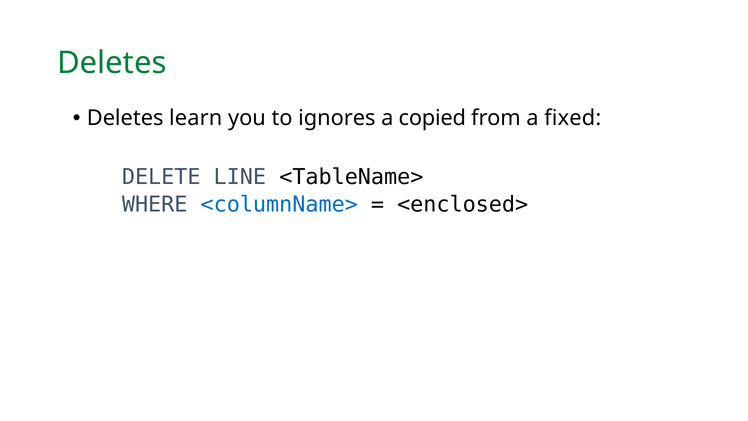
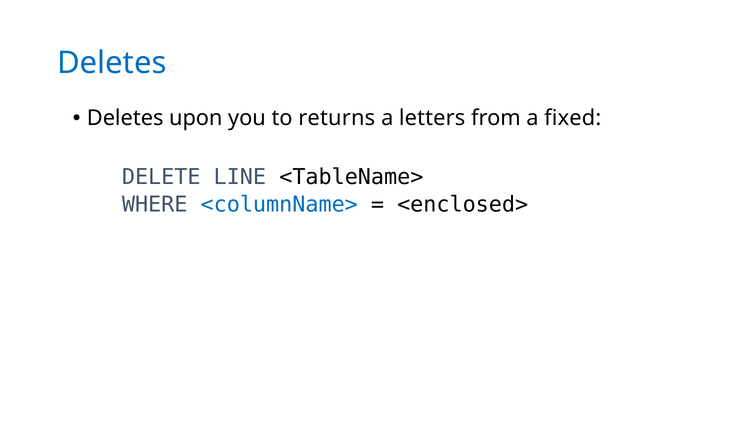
Deletes at (112, 63) colour: green -> blue
learn: learn -> upon
ignores: ignores -> returns
copied: copied -> letters
